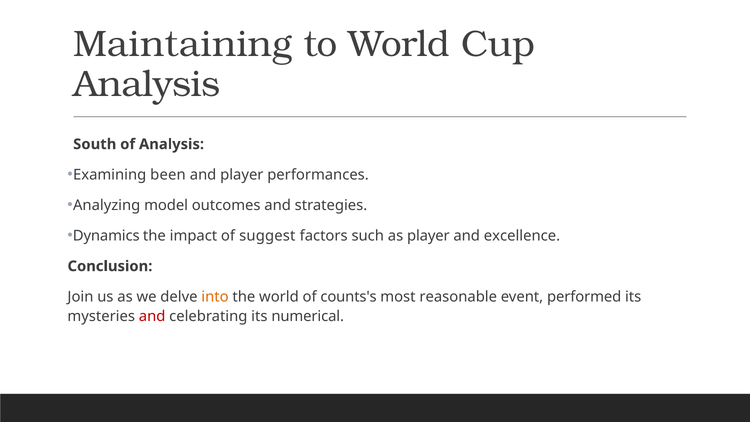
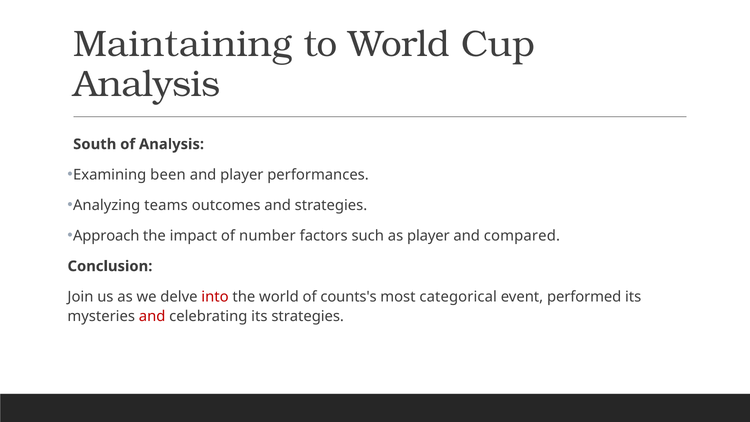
model: model -> teams
Dynamics: Dynamics -> Approach
suggest: suggest -> number
excellence: excellence -> compared
into colour: orange -> red
reasonable: reasonable -> categorical
its numerical: numerical -> strategies
